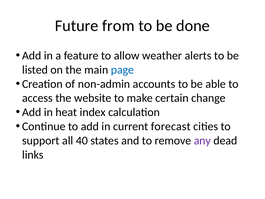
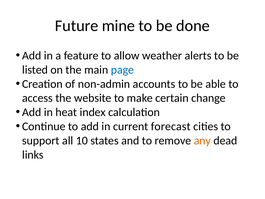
from: from -> mine
40: 40 -> 10
any colour: purple -> orange
